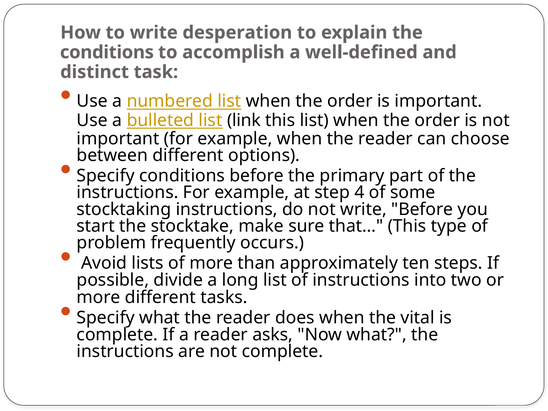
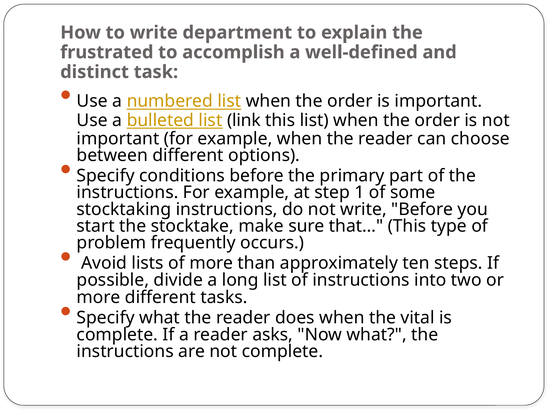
desperation: desperation -> department
conditions at (107, 52): conditions -> frustrated
4: 4 -> 1
